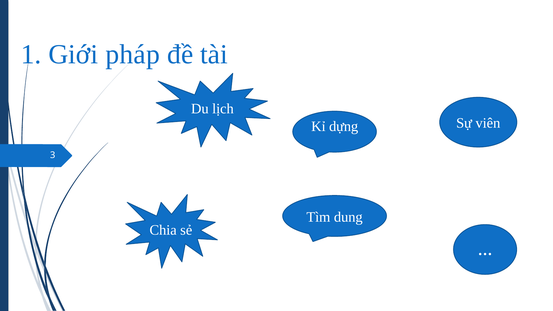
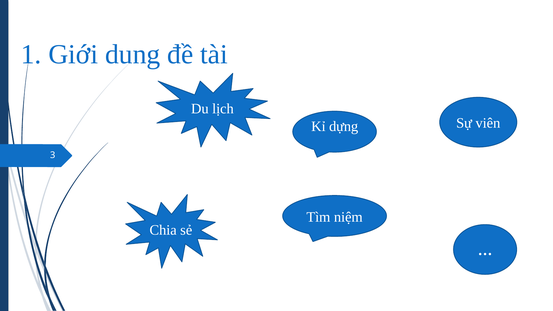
pháp: pháp -> dung
dung: dung -> niệm
